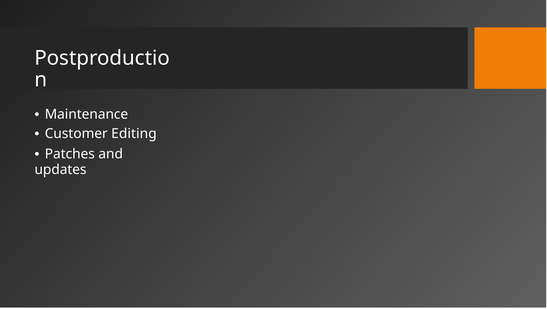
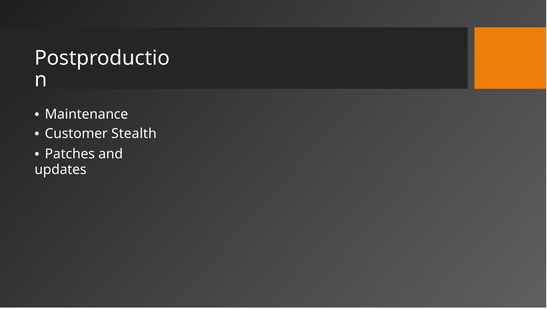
Editing: Editing -> Stealth
